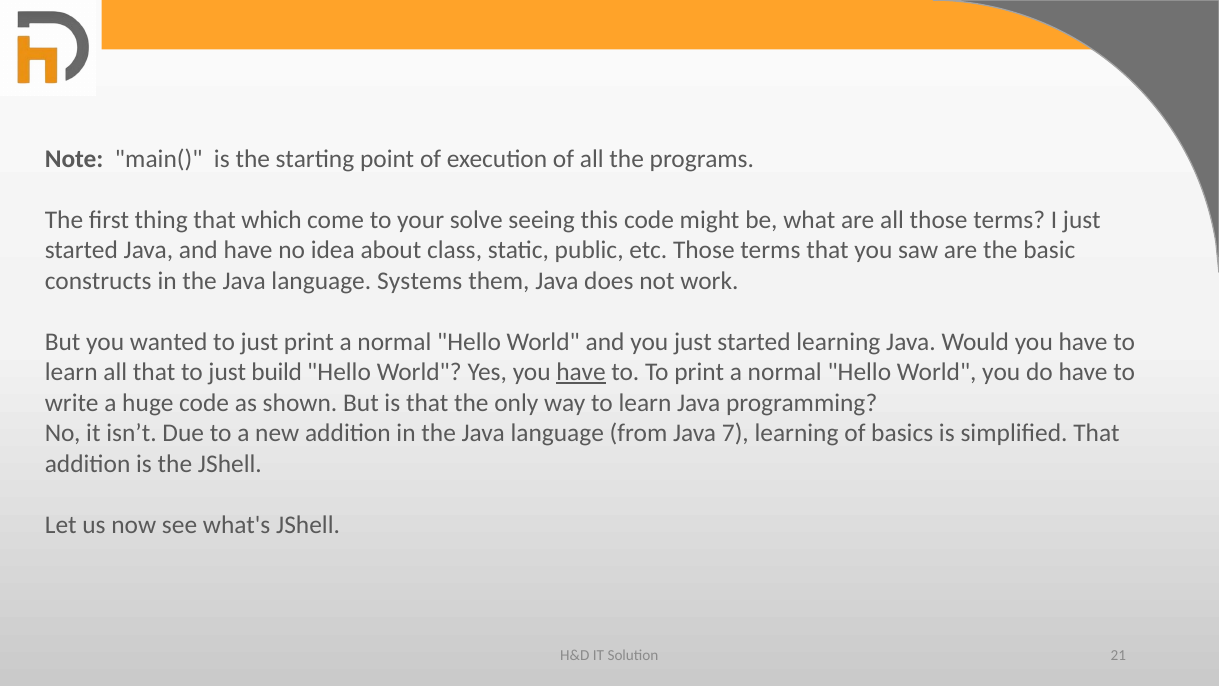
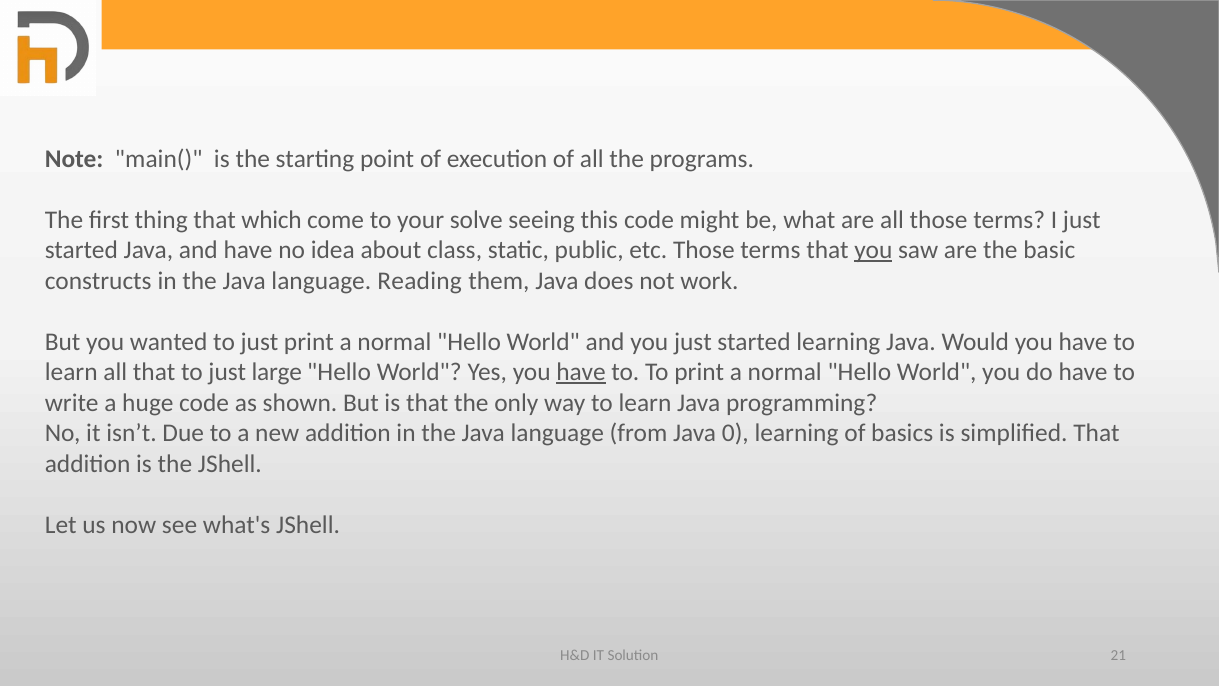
you at (873, 250) underline: none -> present
Systems: Systems -> Reading
build: build -> large
7: 7 -> 0
